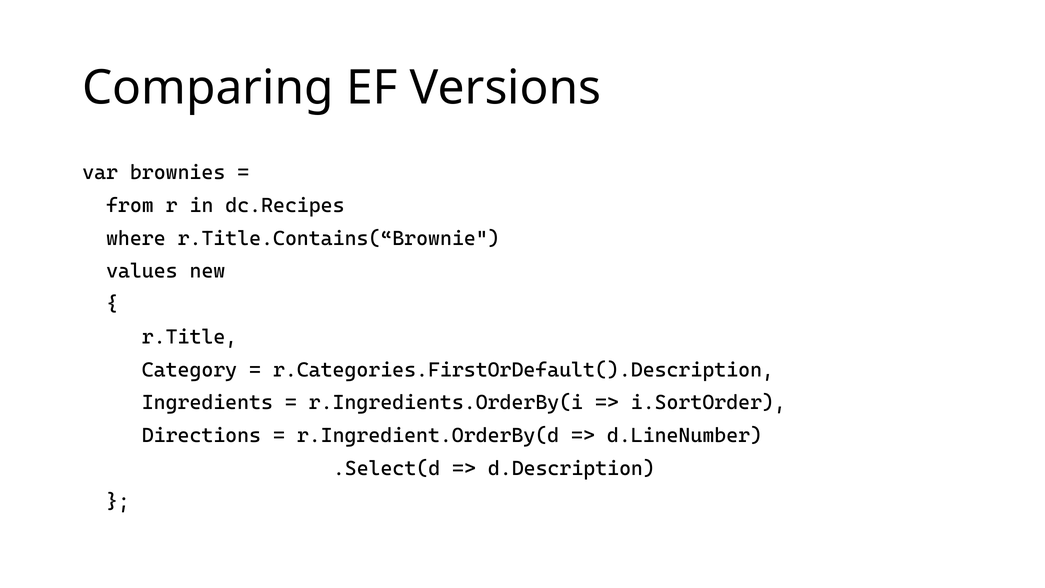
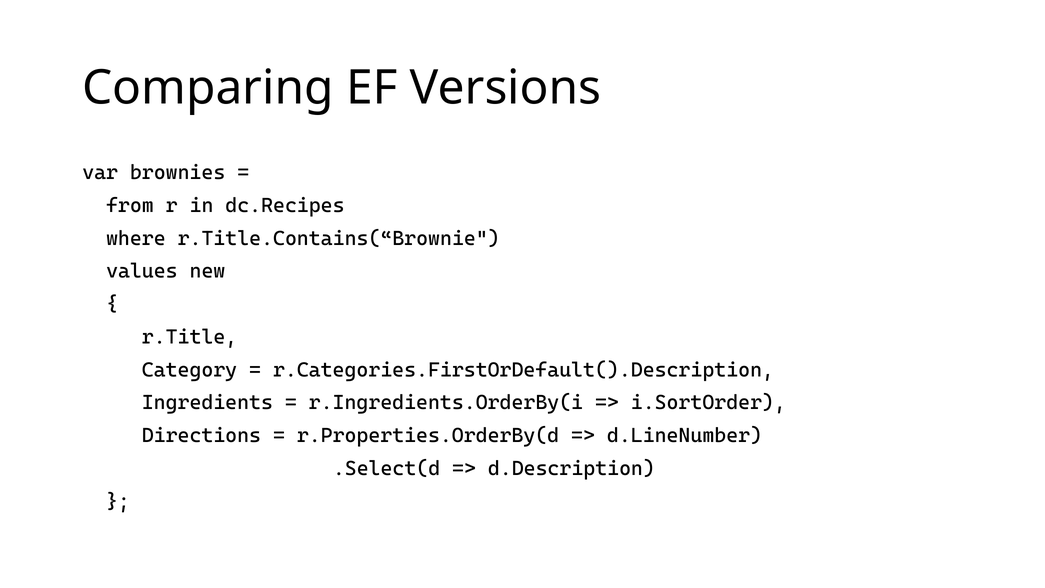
r.Ingredient.OrderBy(d: r.Ingredient.OrderBy(d -> r.Properties.OrderBy(d
